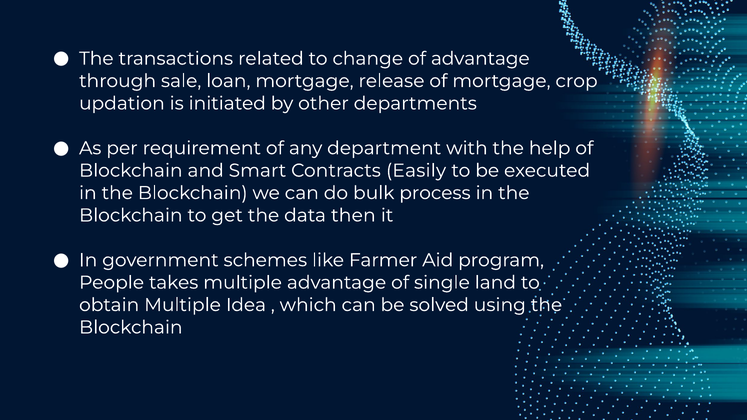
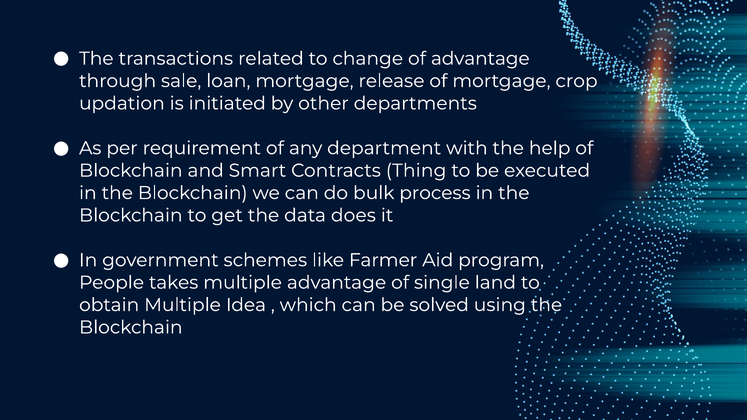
Easily: Easily -> Thing
then: then -> does
